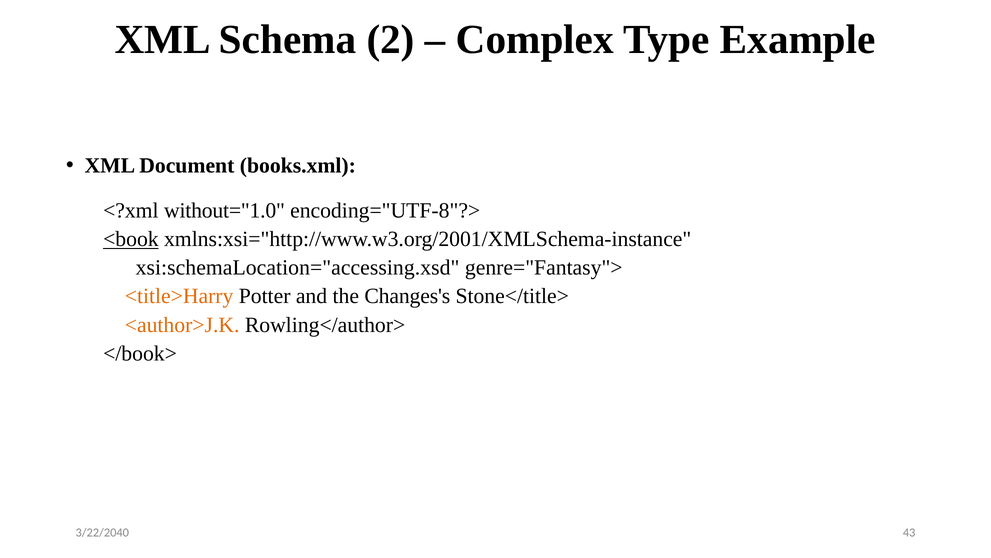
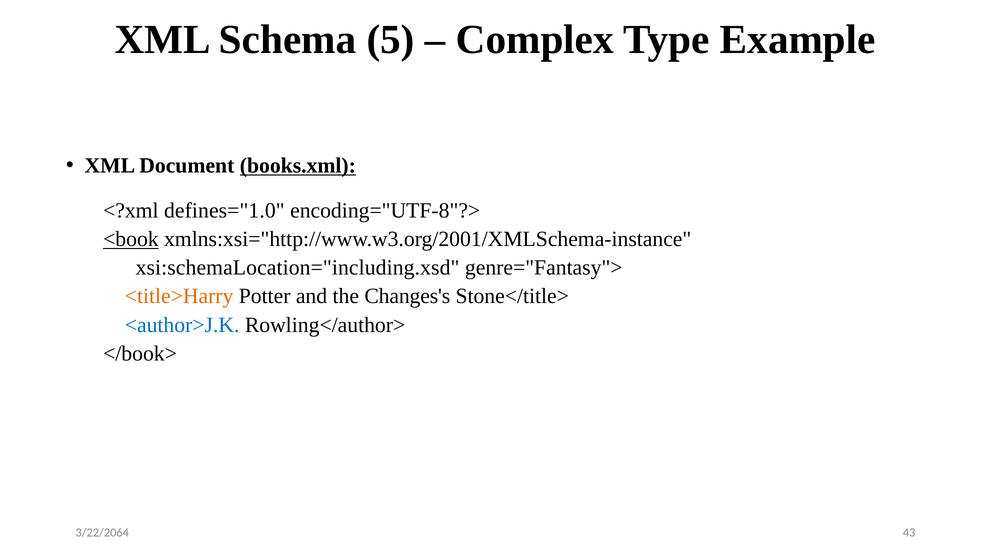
2: 2 -> 5
books.xml underline: none -> present
without="1.0: without="1.0 -> defines="1.0
xsi:schemaLocation="accessing.xsd: xsi:schemaLocation="accessing.xsd -> xsi:schemaLocation="including.xsd
<author>J.K colour: orange -> blue
3/22/2040: 3/22/2040 -> 3/22/2064
